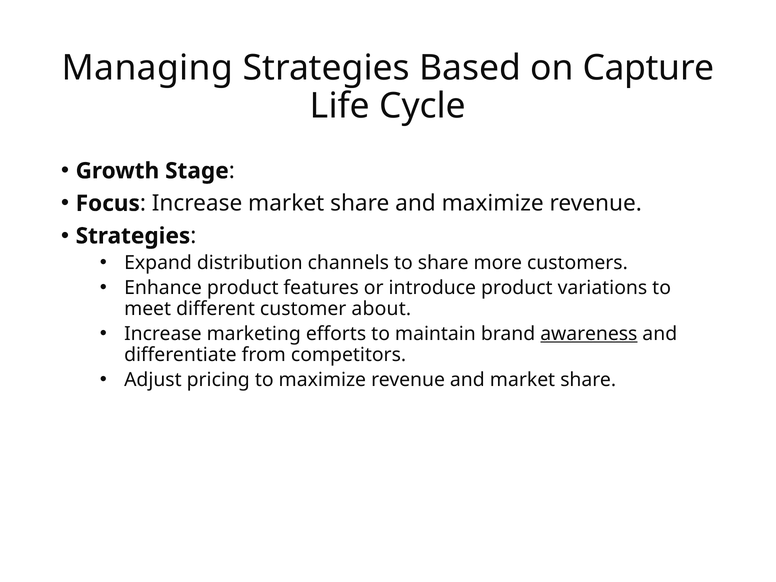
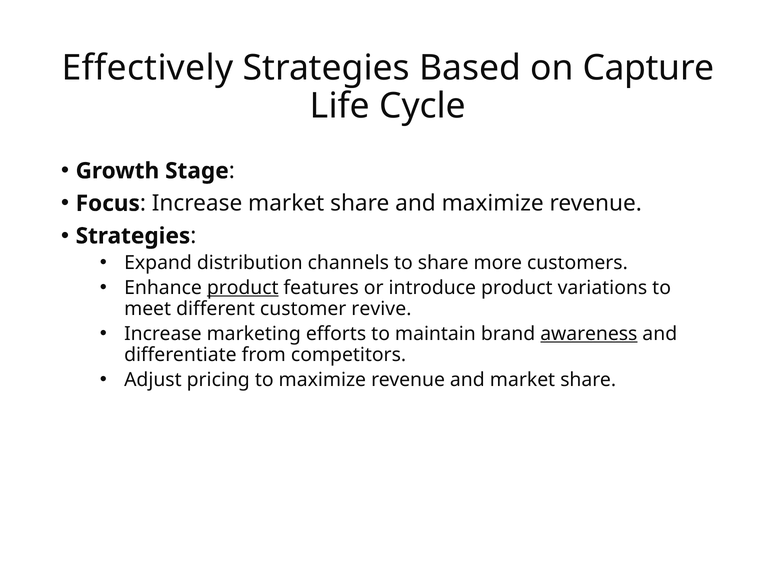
Managing: Managing -> Effectively
product at (243, 288) underline: none -> present
about: about -> revive
